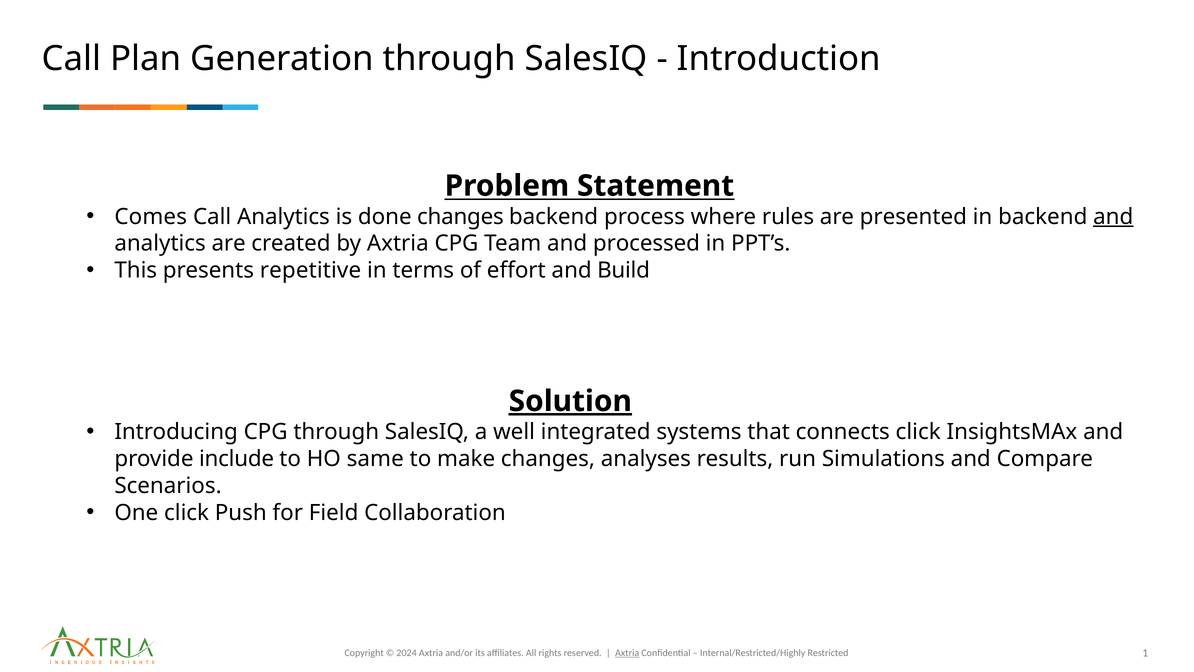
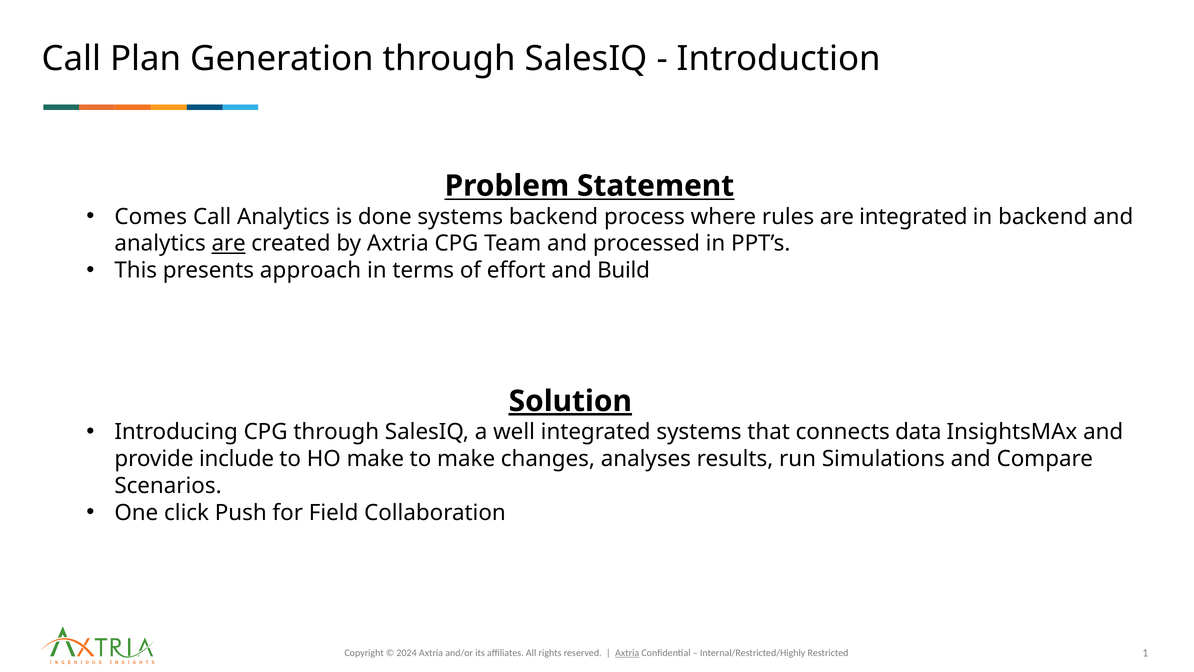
done changes: changes -> systems
are presented: presented -> integrated
and at (1113, 217) underline: present -> none
are at (229, 243) underline: none -> present
repetitive: repetitive -> approach
connects click: click -> data
HO same: same -> make
